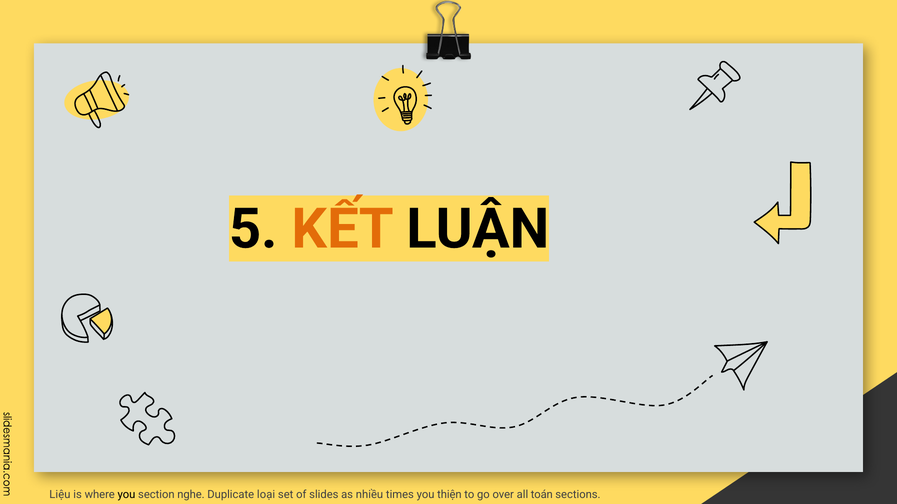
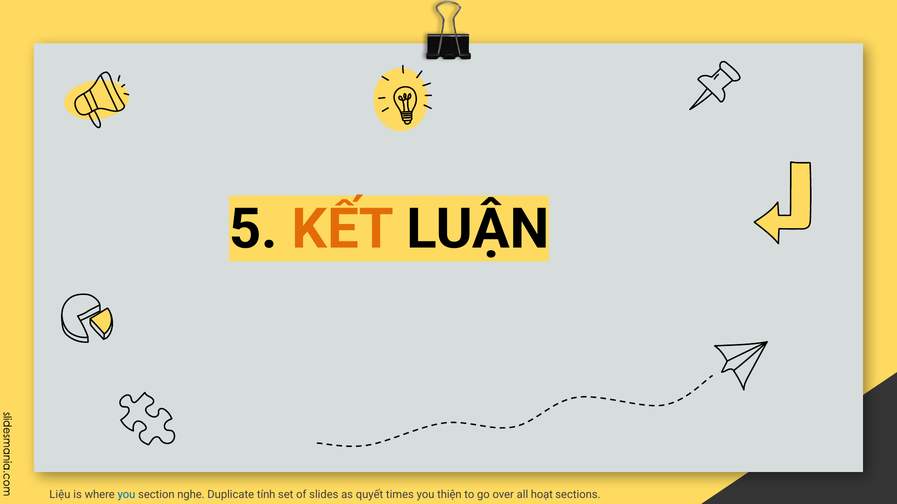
you at (126, 495) colour: black -> blue
loại: loại -> tính
nhiều: nhiều -> quyết
toán: toán -> hoạt
